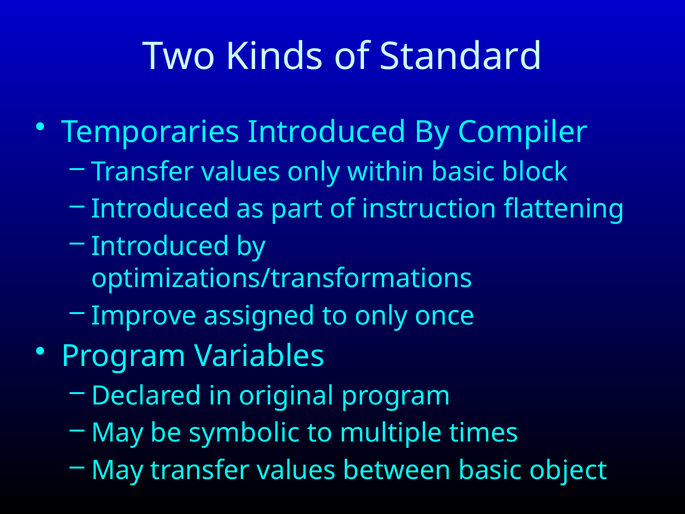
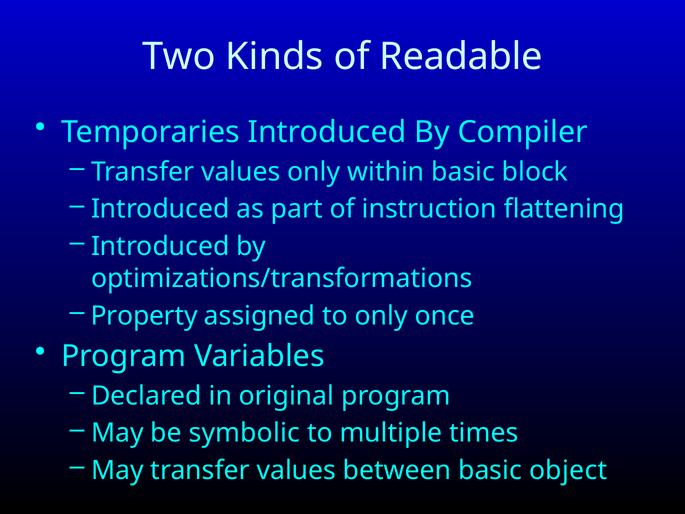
Standard: Standard -> Readable
Improve: Improve -> Property
